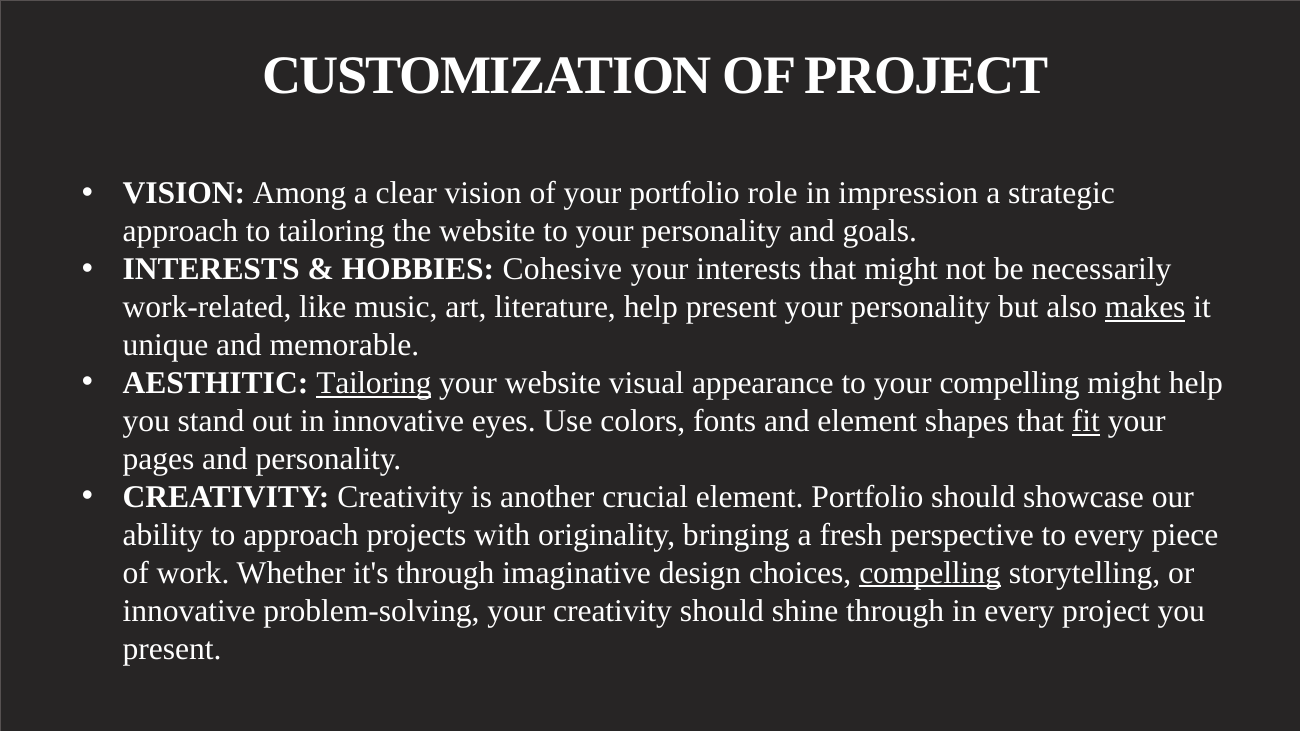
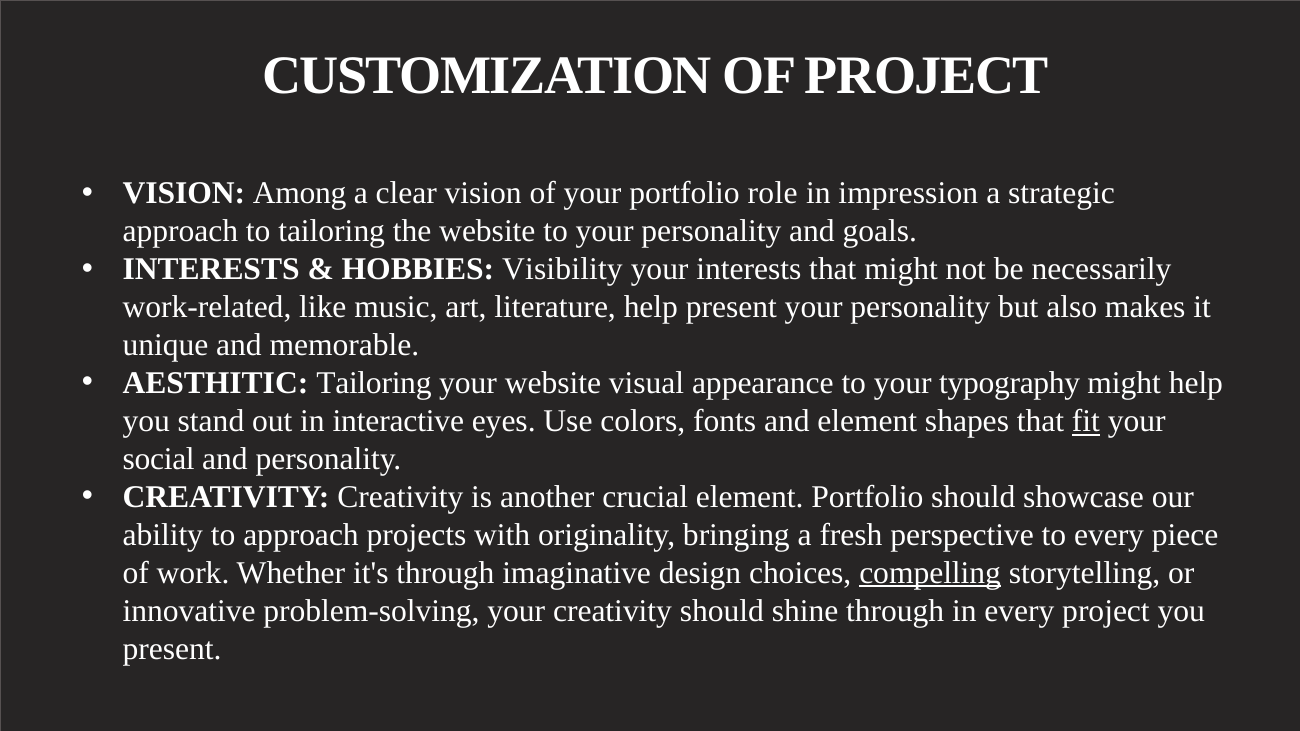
Cohesive: Cohesive -> Visibility
makes underline: present -> none
Tailoring at (374, 383) underline: present -> none
your compelling: compelling -> typography
in innovative: innovative -> interactive
pages: pages -> social
